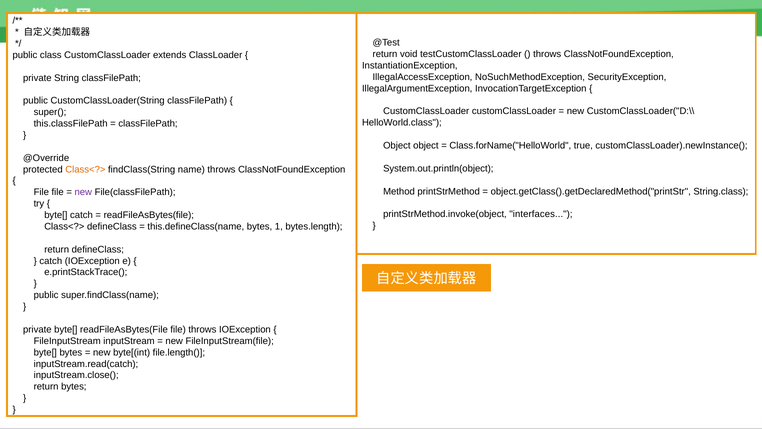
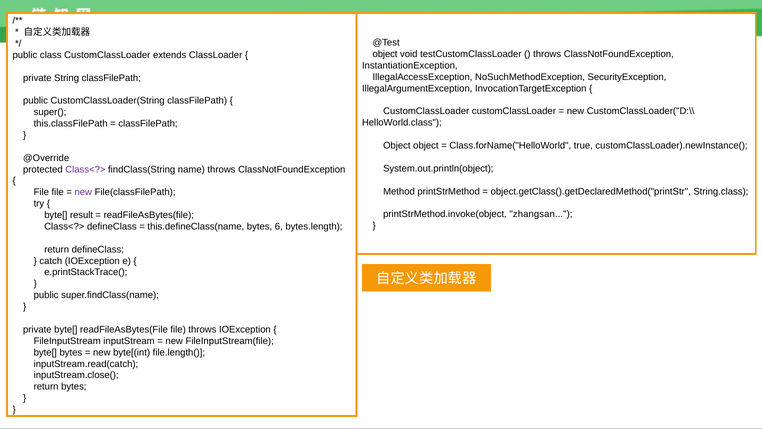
return at (385, 54): return -> object
Class<?> at (85, 169) colour: orange -> purple
interfaces: interfaces -> zhangsan
byte[ catch: catch -> result
1: 1 -> 6
